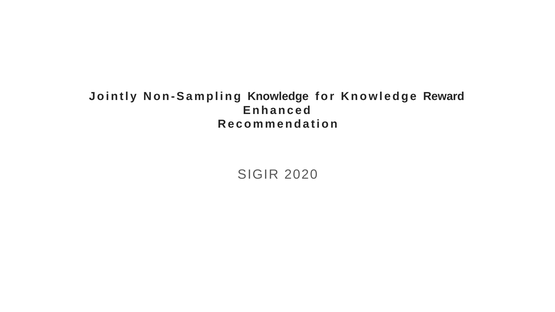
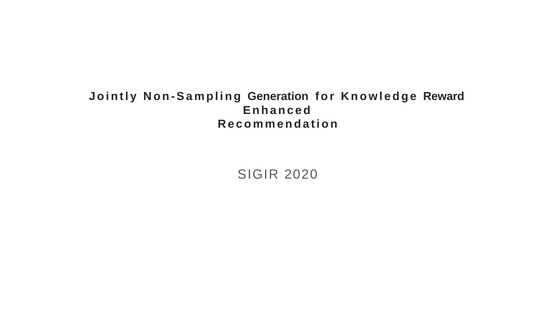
Non-Sampling Knowledge: Knowledge -> Generation
